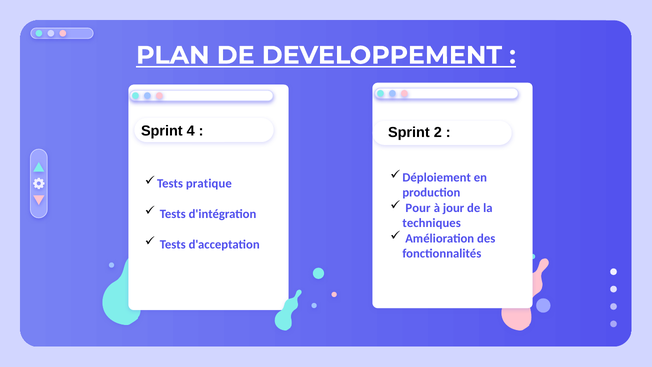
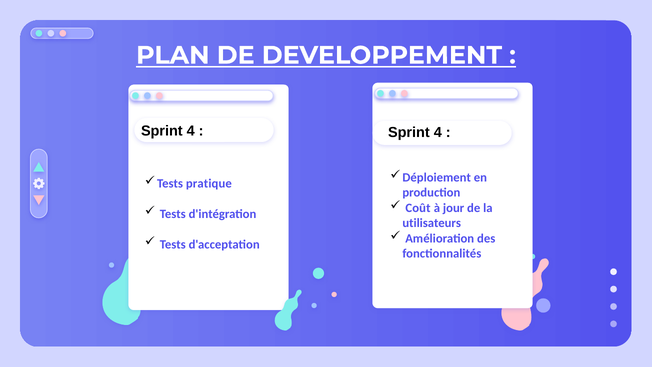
2 at (438, 132): 2 -> 4
Pour: Pour -> Coût
techniques: techniques -> utilisateurs
